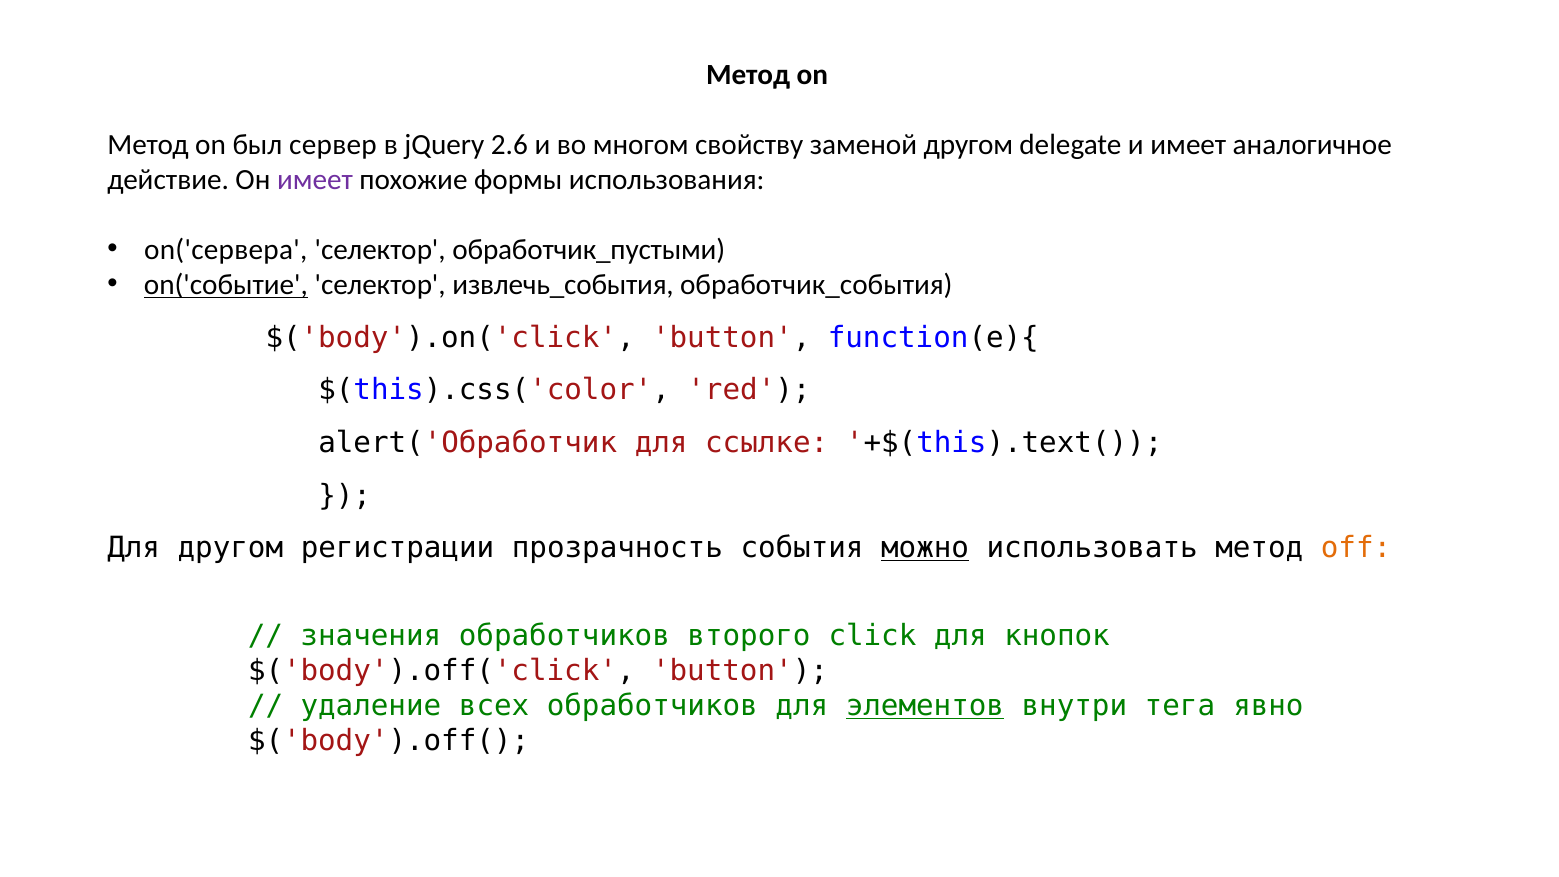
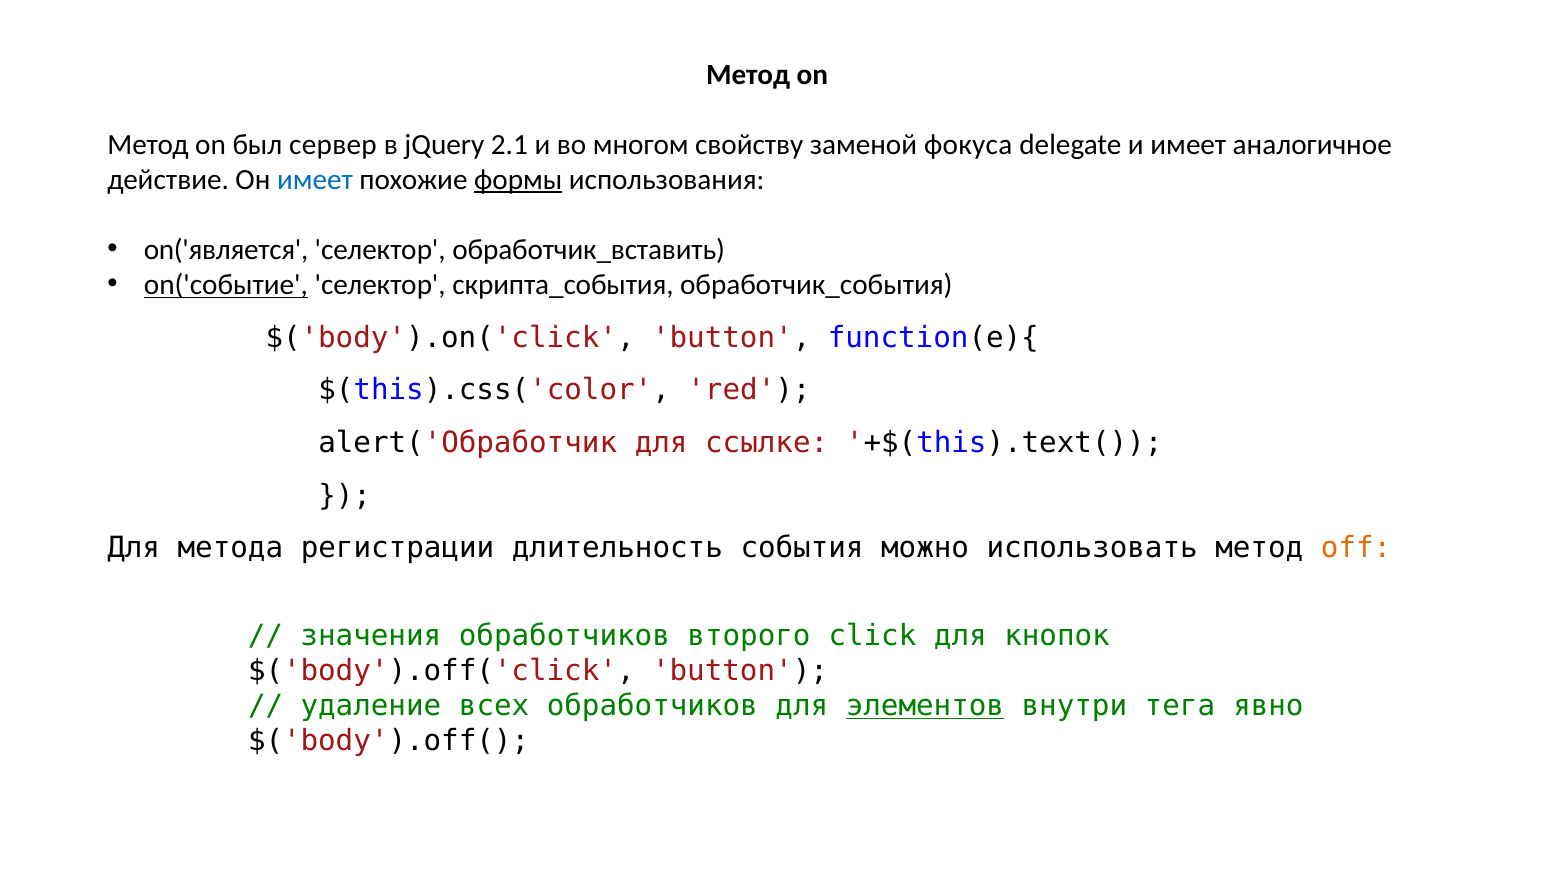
2.6: 2.6 -> 2.1
заменой другом: другом -> фокуса
имеет at (315, 180) colour: purple -> blue
формы underline: none -> present
on('сервера: on('сервера -> on('является
обработчик_пустыми: обработчик_пустыми -> обработчик_вставить
извлечь_события: извлечь_события -> скрипта_события
Для другом: другом -> метода
прозрачность: прозрачность -> длительность
можно underline: present -> none
